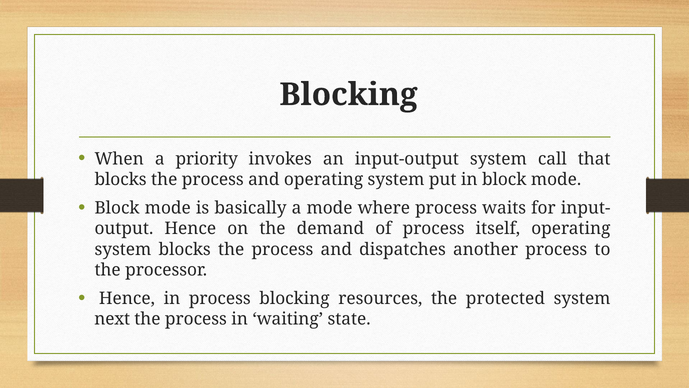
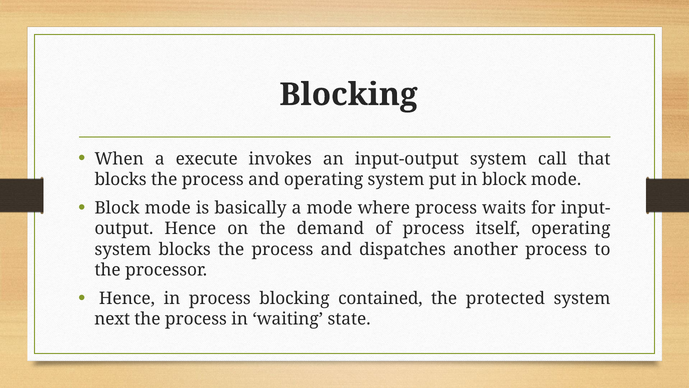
priority: priority -> execute
resources: resources -> contained
